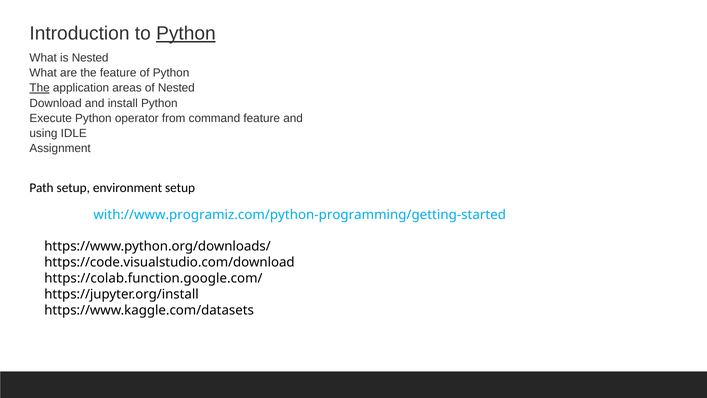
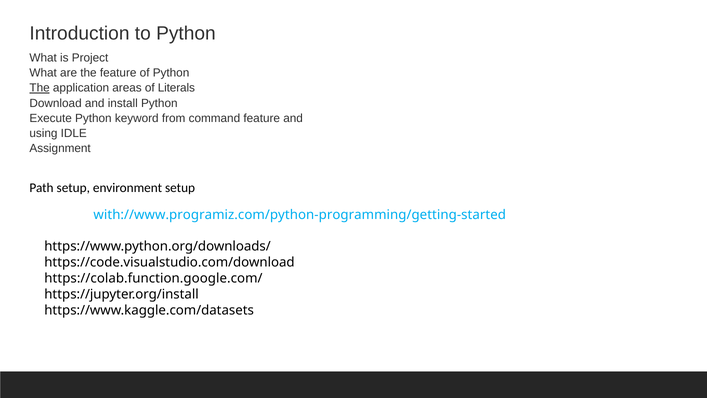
Python at (186, 34) underline: present -> none
is Nested: Nested -> Project
of Nested: Nested -> Literals
operator: operator -> keyword
